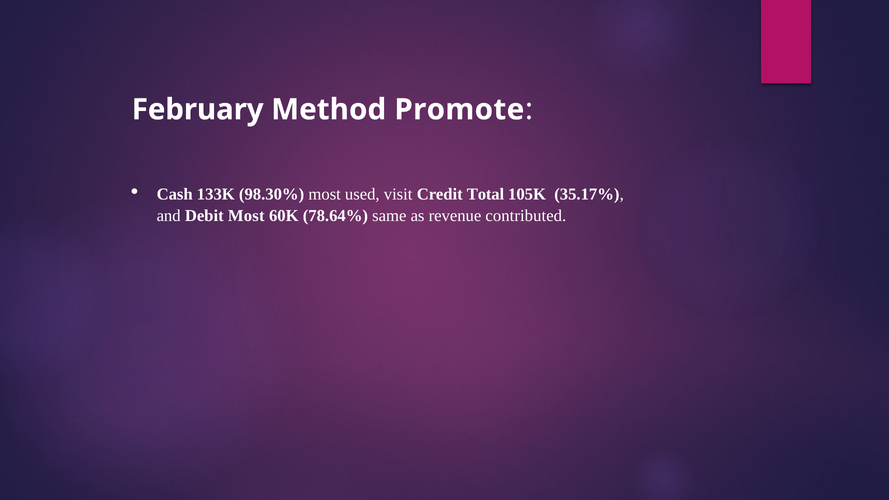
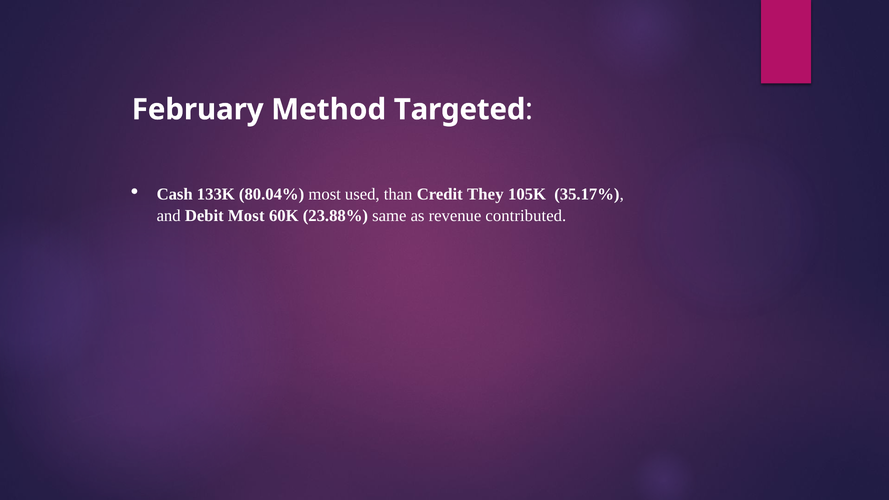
Promote: Promote -> Targeted
98.30%: 98.30% -> 80.04%
visit: visit -> than
Total: Total -> They
78.64%: 78.64% -> 23.88%
